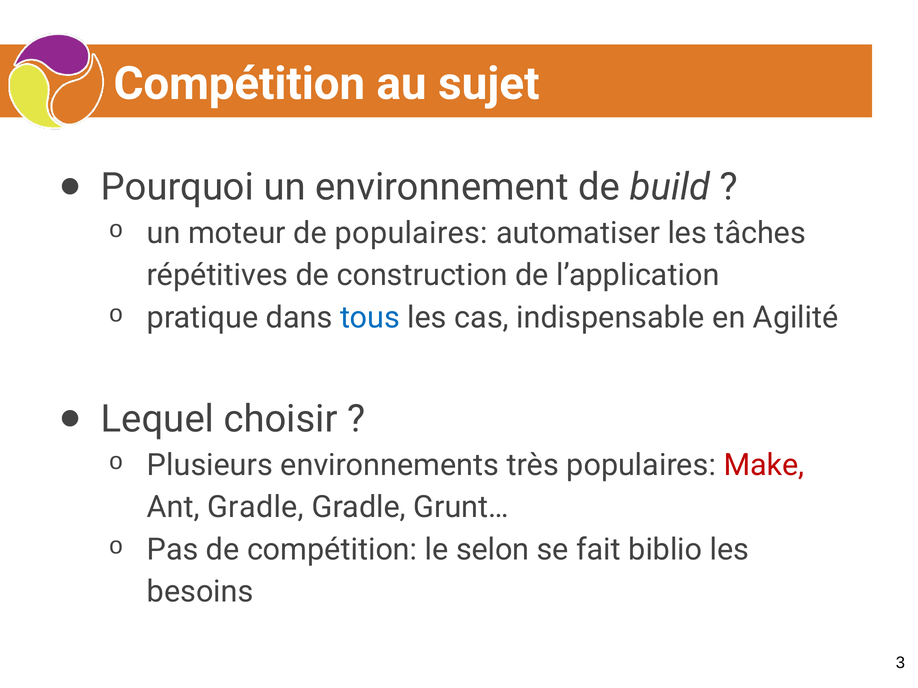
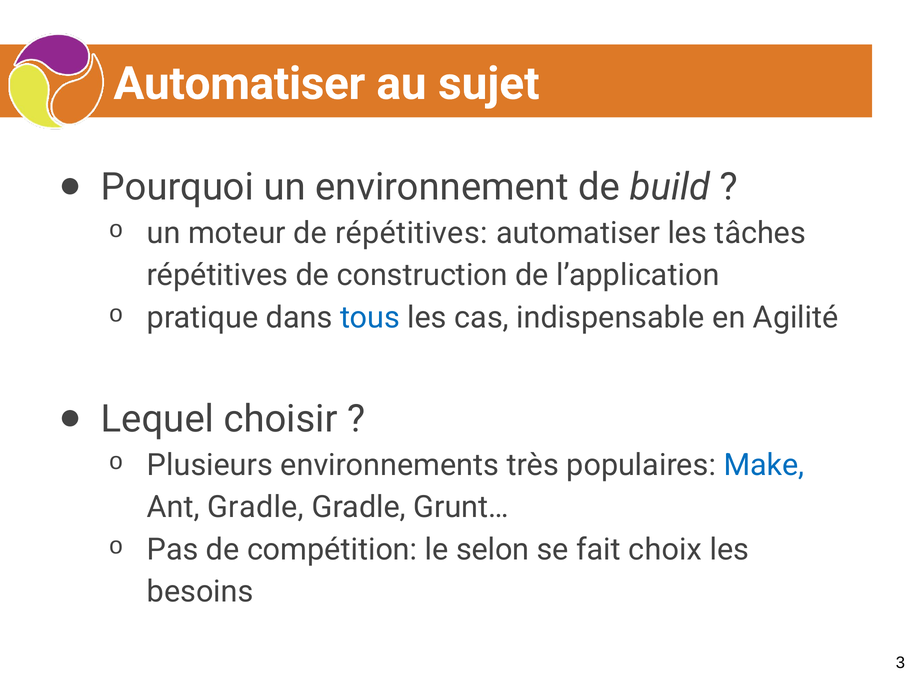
Compétition at (239, 84): Compétition -> Automatiser
de populaires: populaires -> répétitives
Make colour: red -> blue
biblio: biblio -> choix
